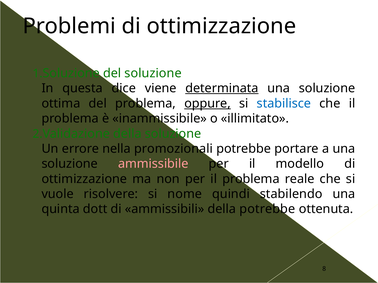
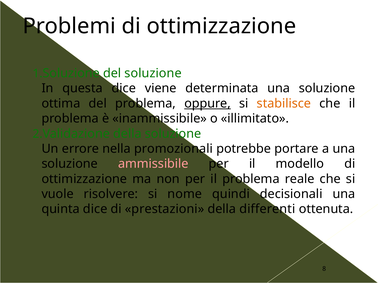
determinata underline: present -> none
stabilisce colour: blue -> orange
stabilendo: stabilendo -> decisionali
quinta dott: dott -> dice
ammissibili: ammissibili -> prestazioni
della potrebbe: potrebbe -> differenti
